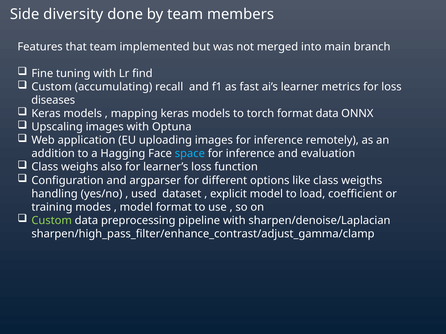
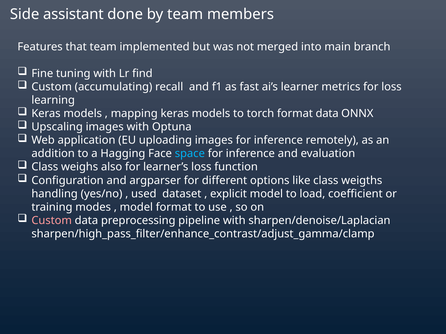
diversity: diversity -> assistant
diseases: diseases -> learning
Custom at (52, 221) colour: light green -> pink
